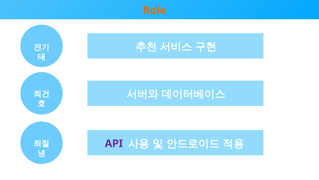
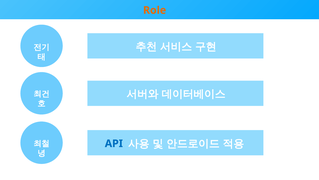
API colour: purple -> blue
